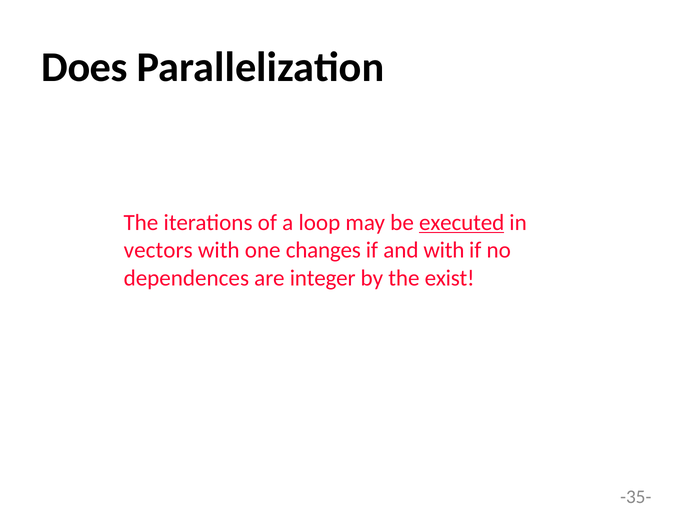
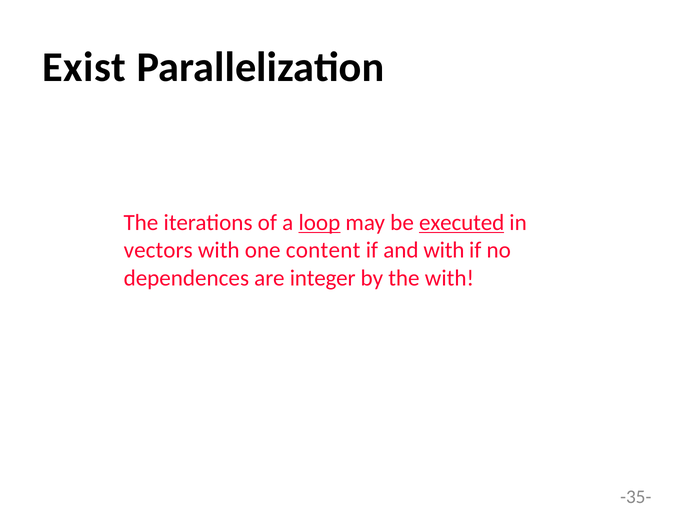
Does: Does -> Exist
loop underline: none -> present
changes: changes -> content
the exist: exist -> with
